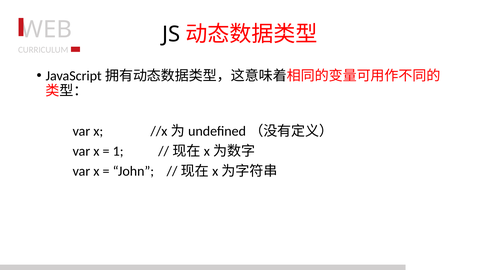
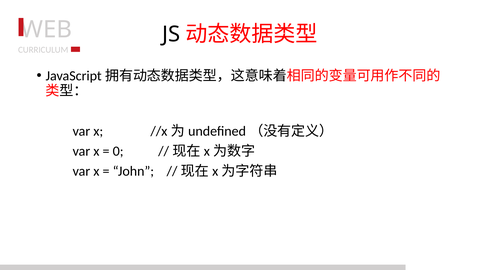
1: 1 -> 0
